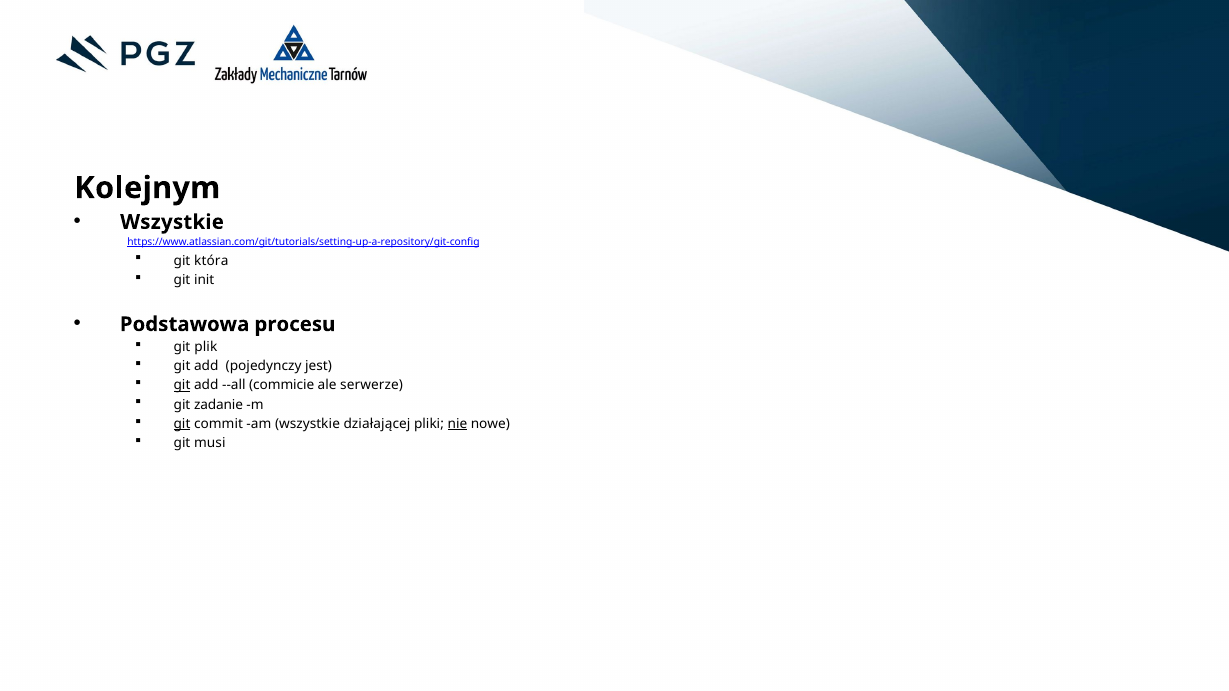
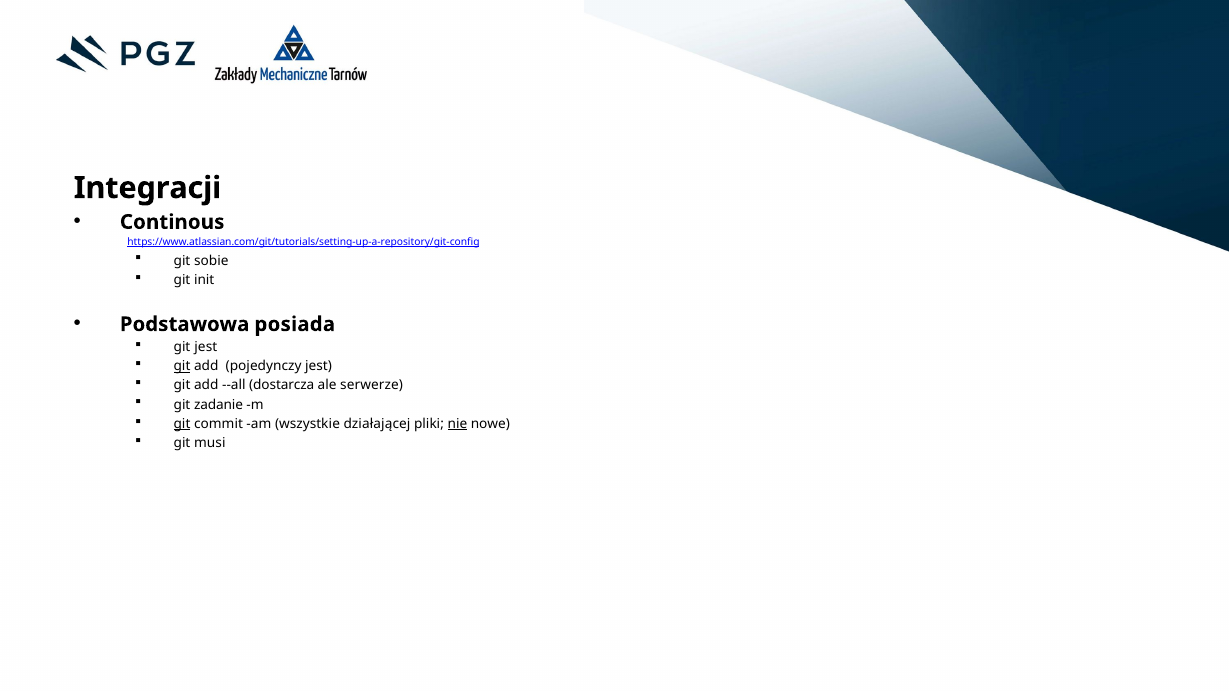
Kolejnym: Kolejnym -> Integracji
Wszystkie at (172, 222): Wszystkie -> Continous
która: która -> sobie
procesu: procesu -> posiada
git plik: plik -> jest
git at (182, 366) underline: none -> present
git at (182, 386) underline: present -> none
commicie: commicie -> dostarcza
